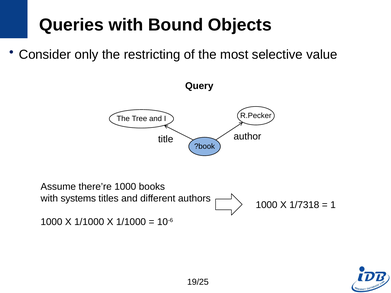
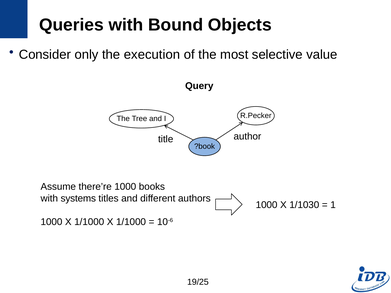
restricting: restricting -> execution
1/7318: 1/7318 -> 1/1030
